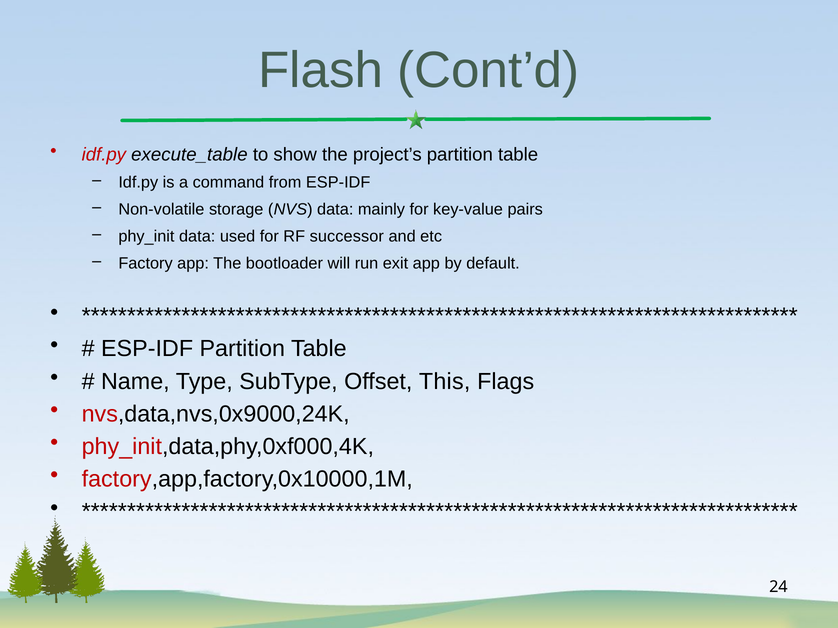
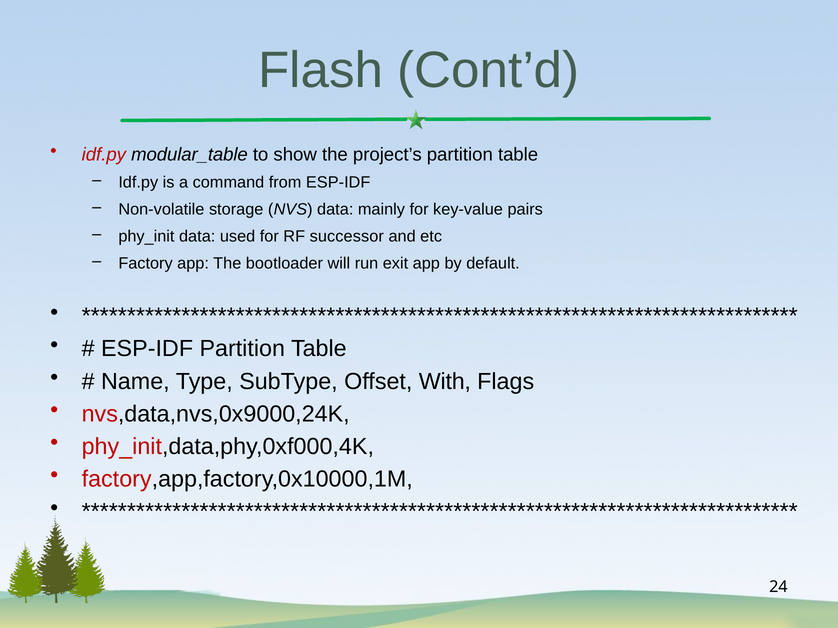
execute_table: execute_table -> modular_table
This: This -> With
